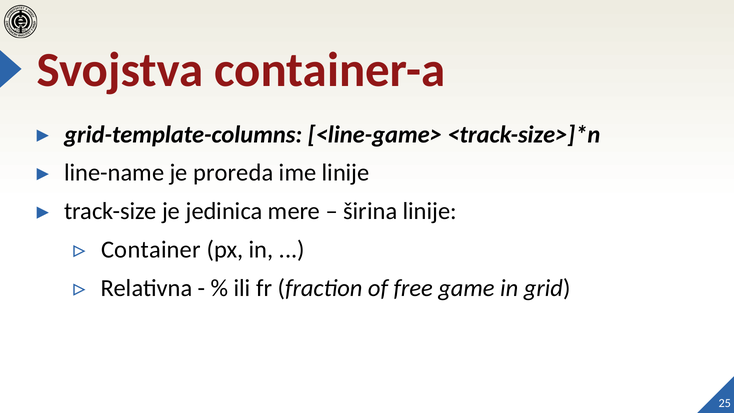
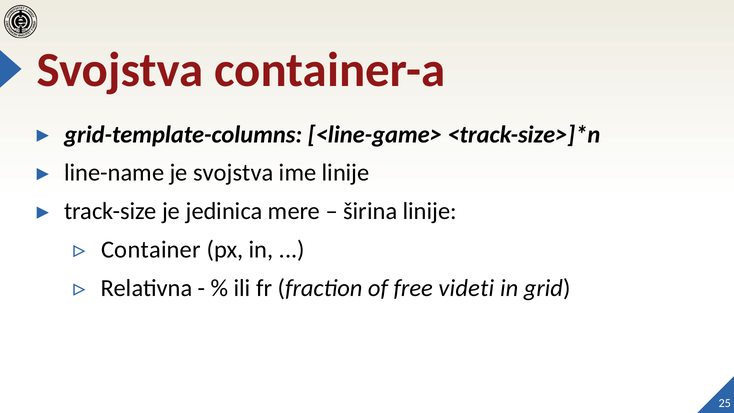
je proreda: proreda -> svojstva
game: game -> videti
